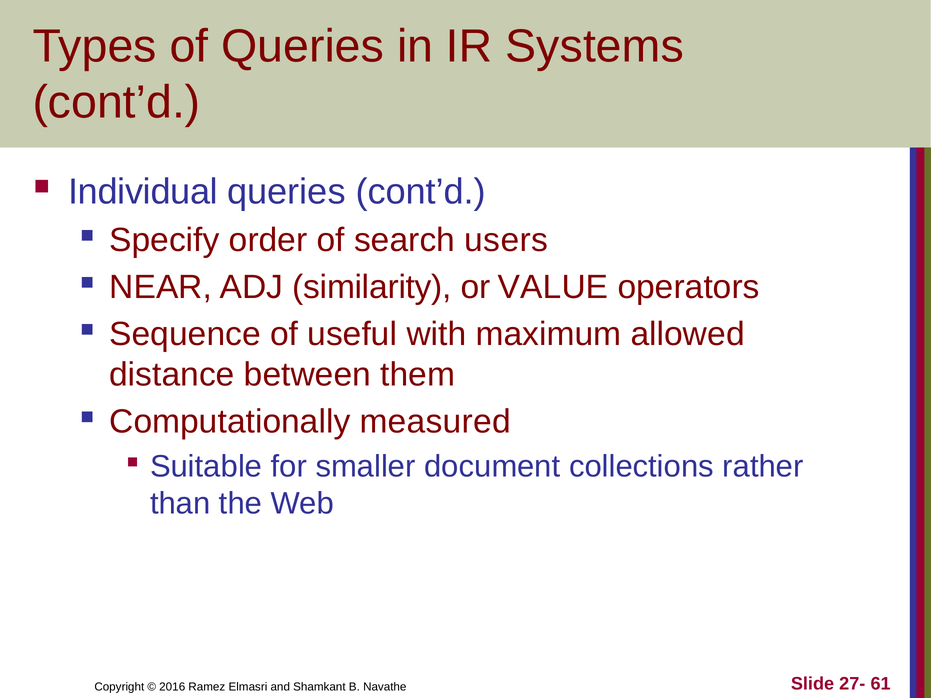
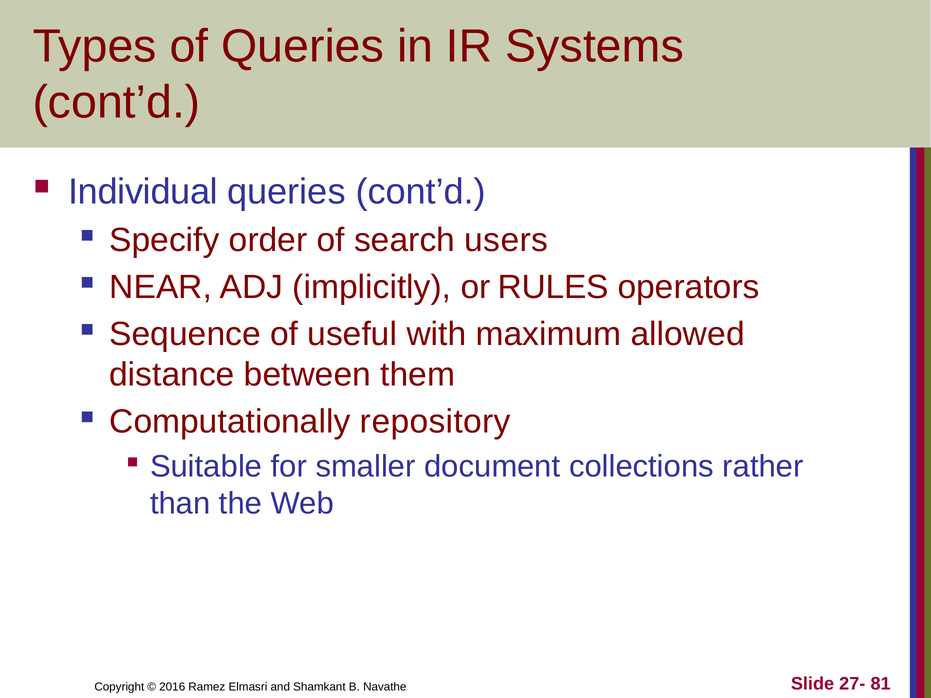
similarity: similarity -> implicitly
VALUE: VALUE -> RULES
measured: measured -> repository
61: 61 -> 81
